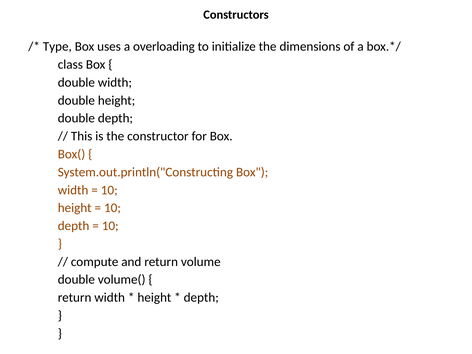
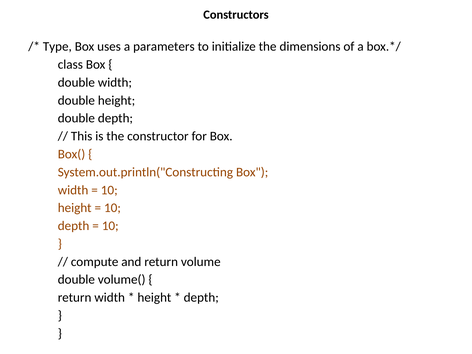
overloading: overloading -> parameters
